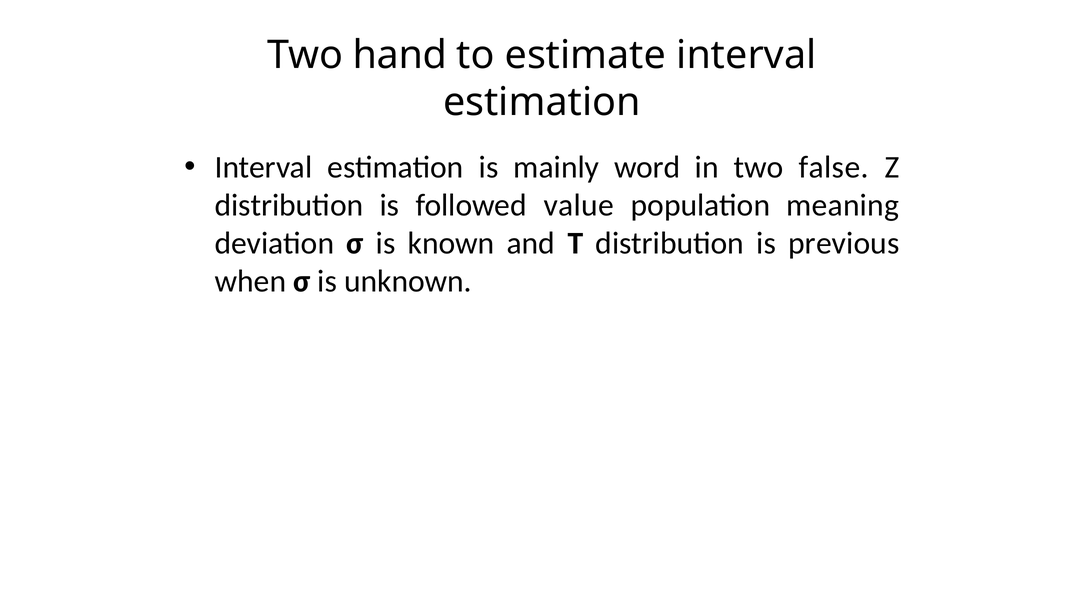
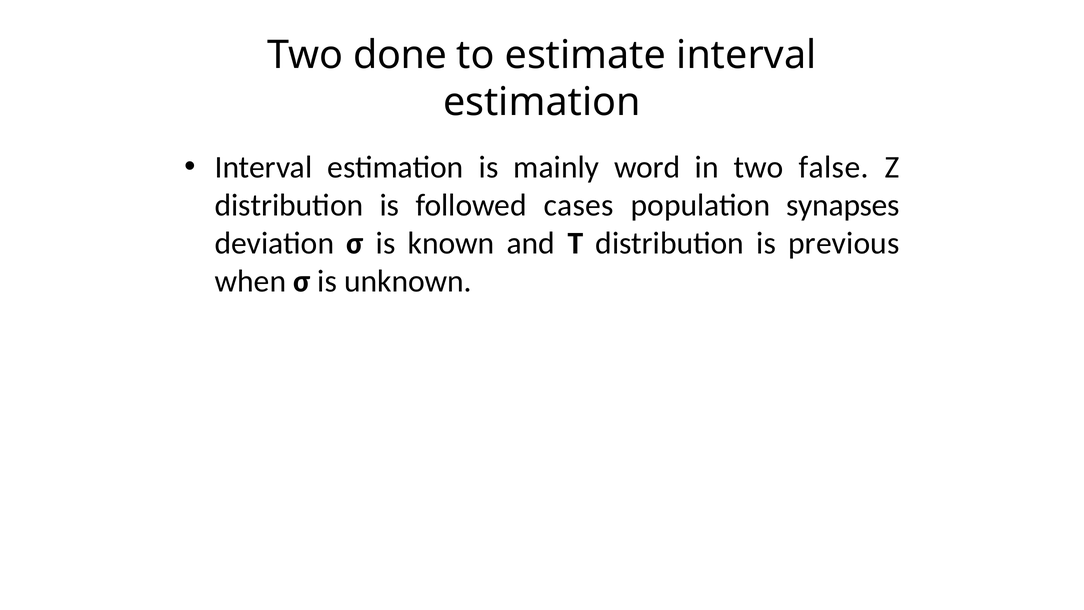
hand: hand -> done
value: value -> cases
meaning: meaning -> synapses
